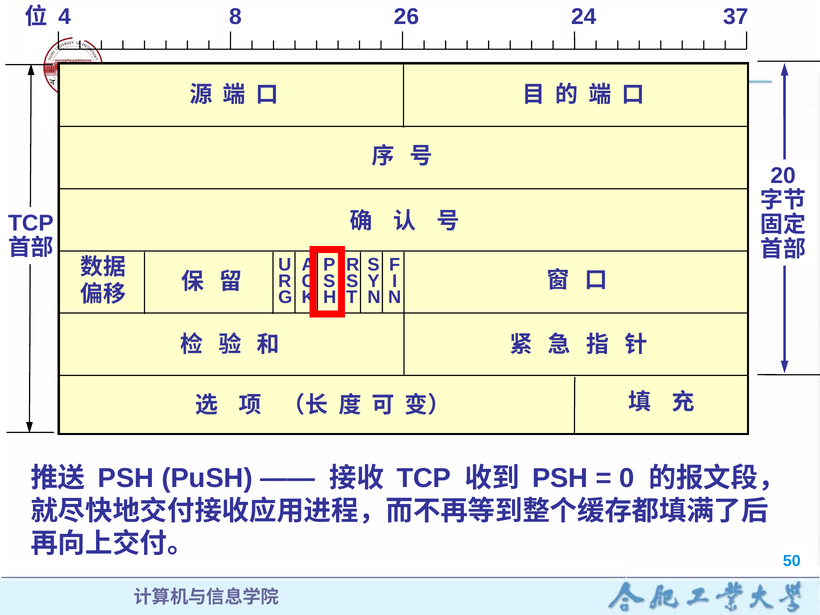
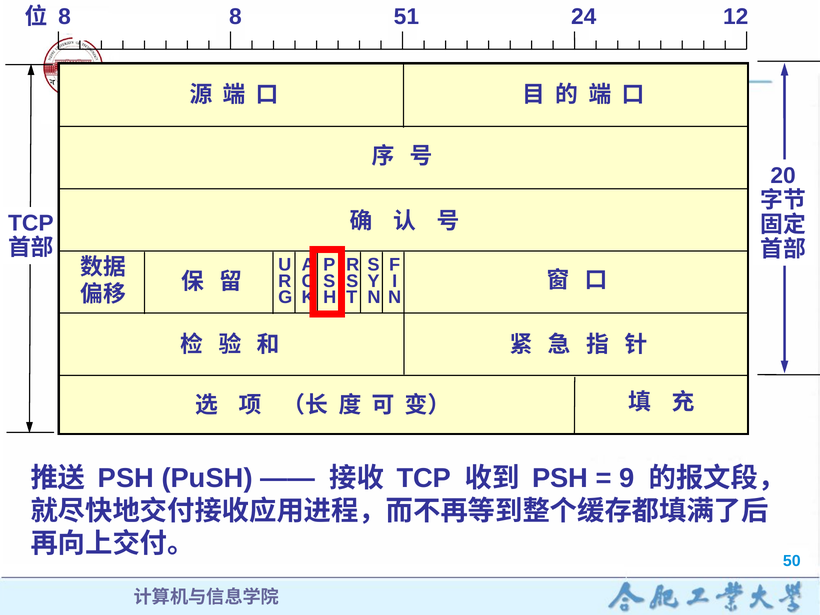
4 at (64, 17): 4 -> 8
26: 26 -> 51
37: 37 -> 12
0: 0 -> 9
